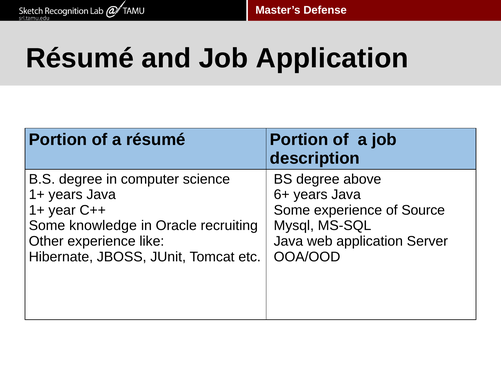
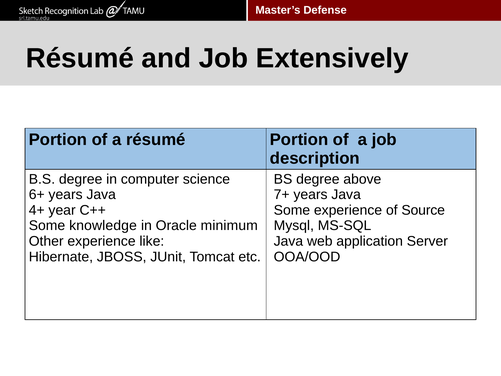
Job Application: Application -> Extensively
1+ at (37, 195): 1+ -> 6+
6+: 6+ -> 7+
1+ at (37, 210): 1+ -> 4+
recruiting: recruiting -> minimum
